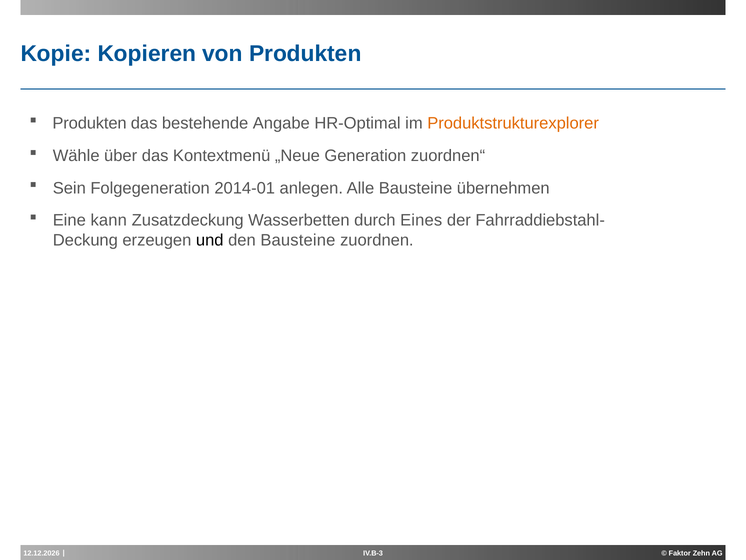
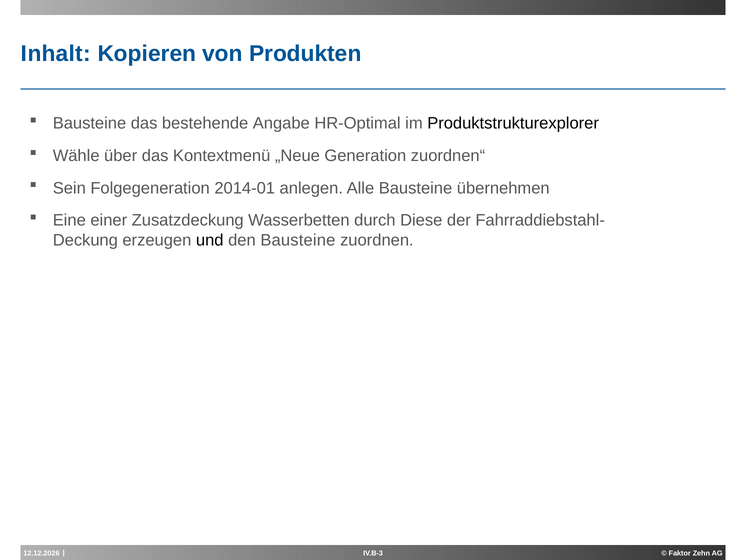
Kopie: Kopie -> Inhalt
Produkten at (90, 123): Produkten -> Bausteine
Produktstrukturexplorer colour: orange -> black
kann: kann -> einer
Eines: Eines -> Diese
